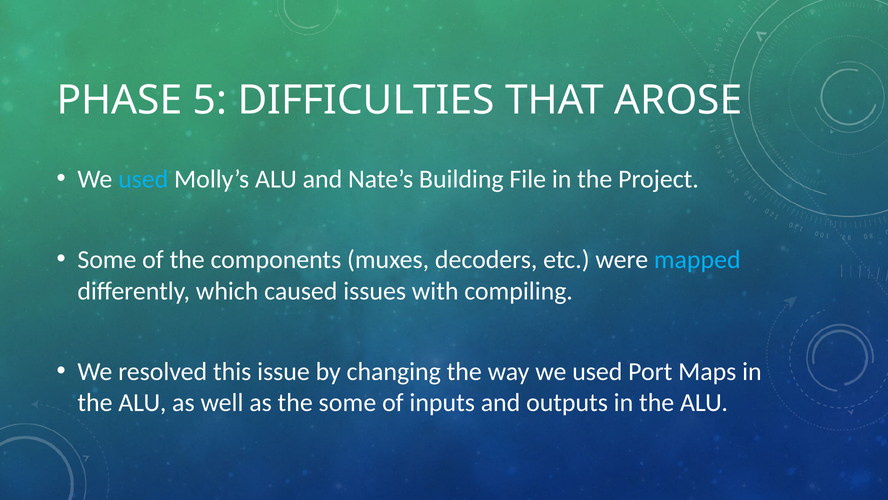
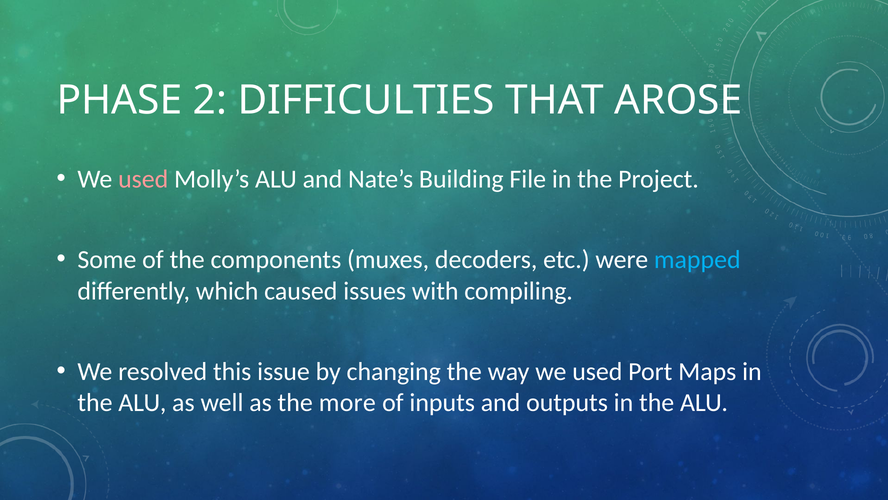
5: 5 -> 2
used at (143, 179) colour: light blue -> pink
the some: some -> more
